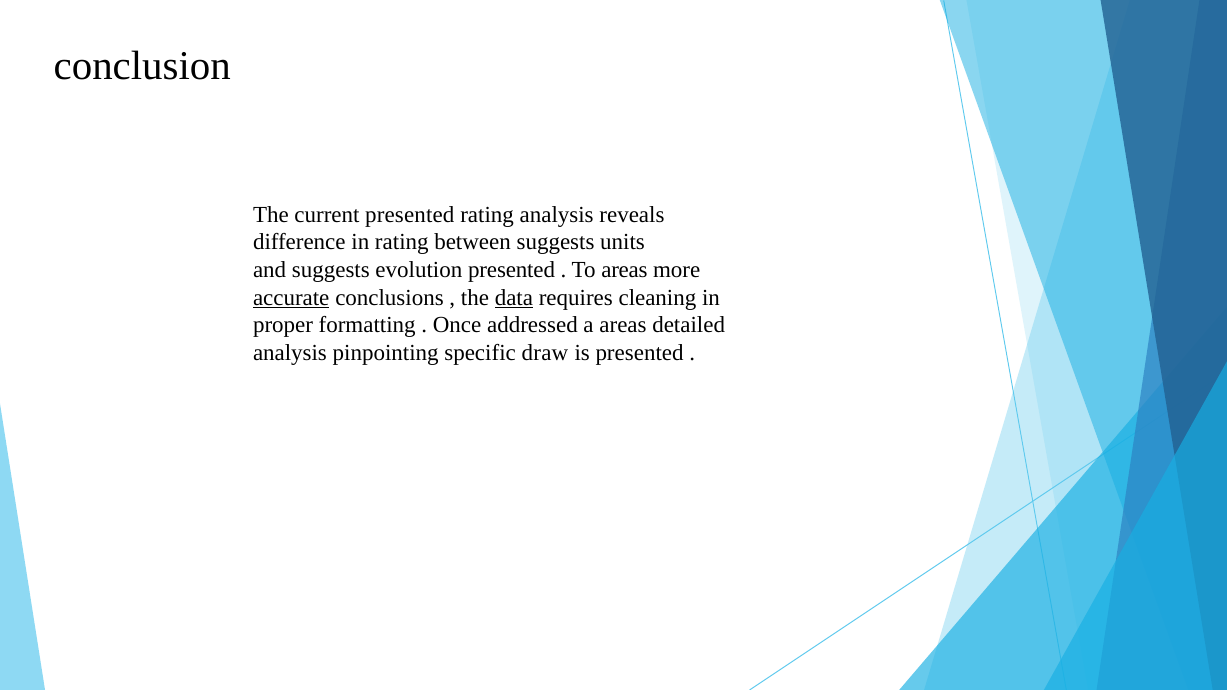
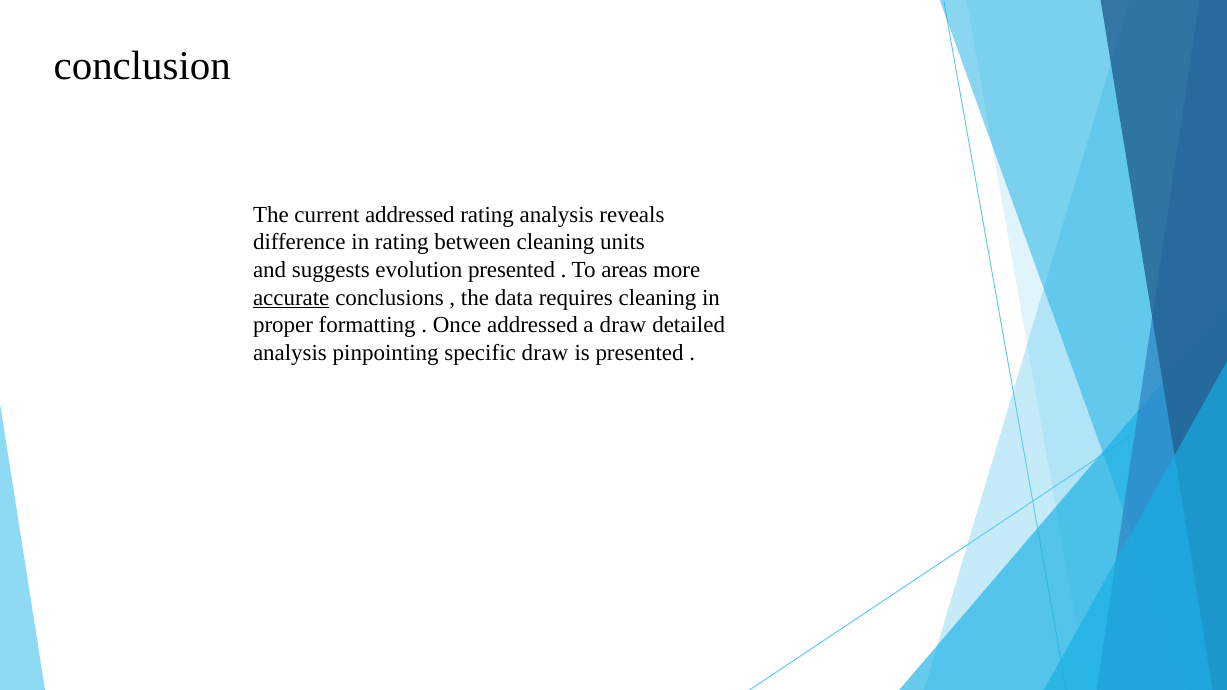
current presented: presented -> addressed
between suggests: suggests -> cleaning
data underline: present -> none
a areas: areas -> draw
